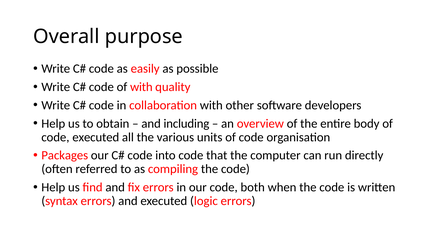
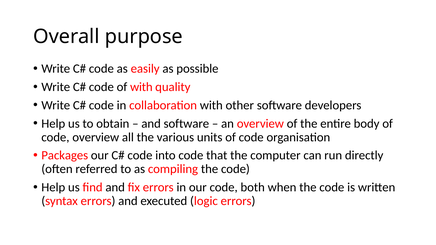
and including: including -> software
code executed: executed -> overview
